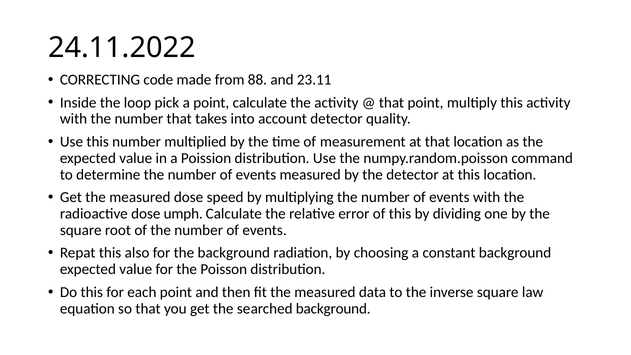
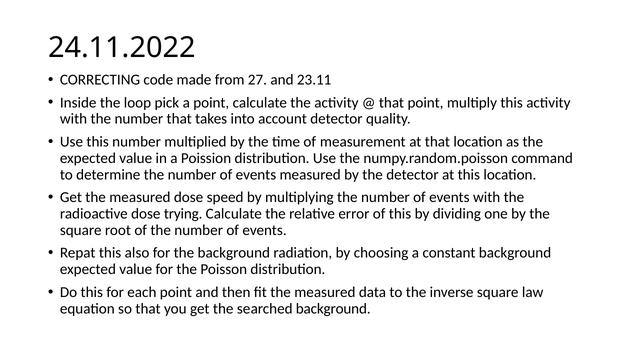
88: 88 -> 27
umph: umph -> trying
